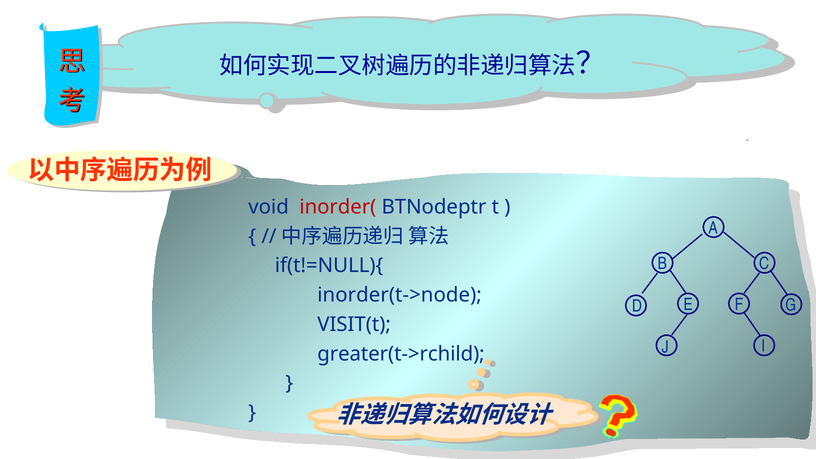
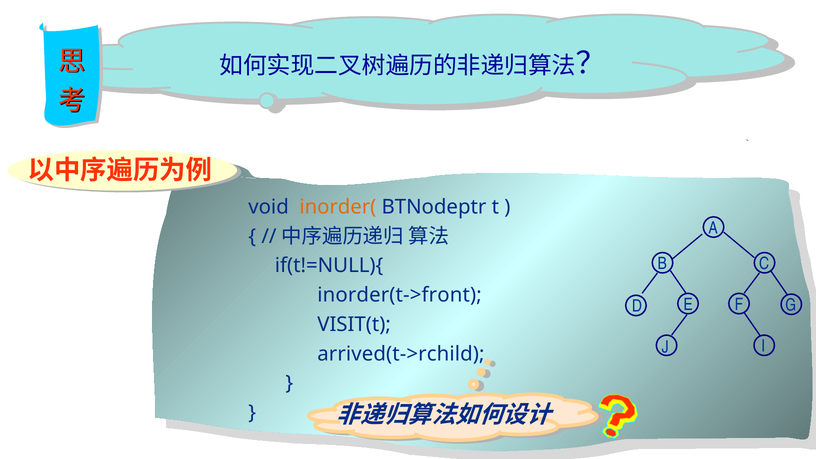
inorder( colour: red -> orange
inorder(t->node: inorder(t->node -> inorder(t->front
greater(t->rchild: greater(t->rchild -> arrived(t->rchild
